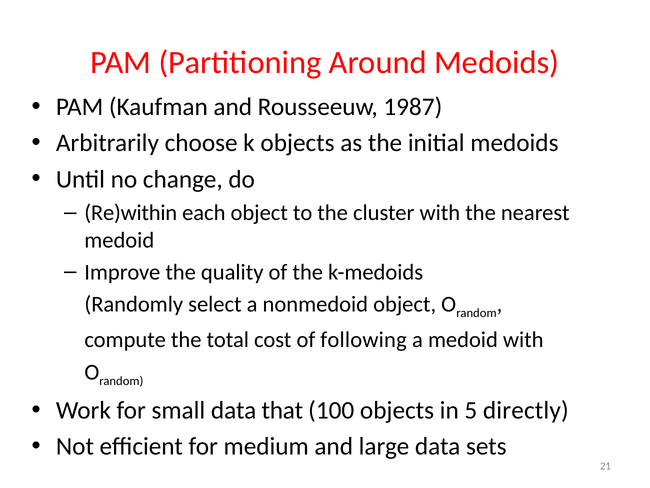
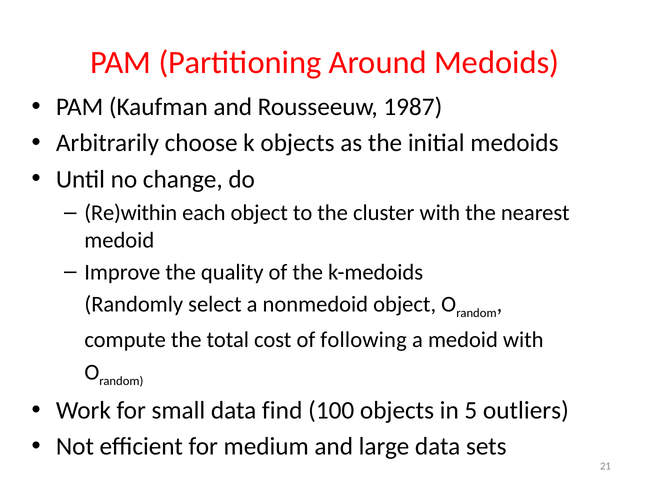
that: that -> find
directly: directly -> outliers
